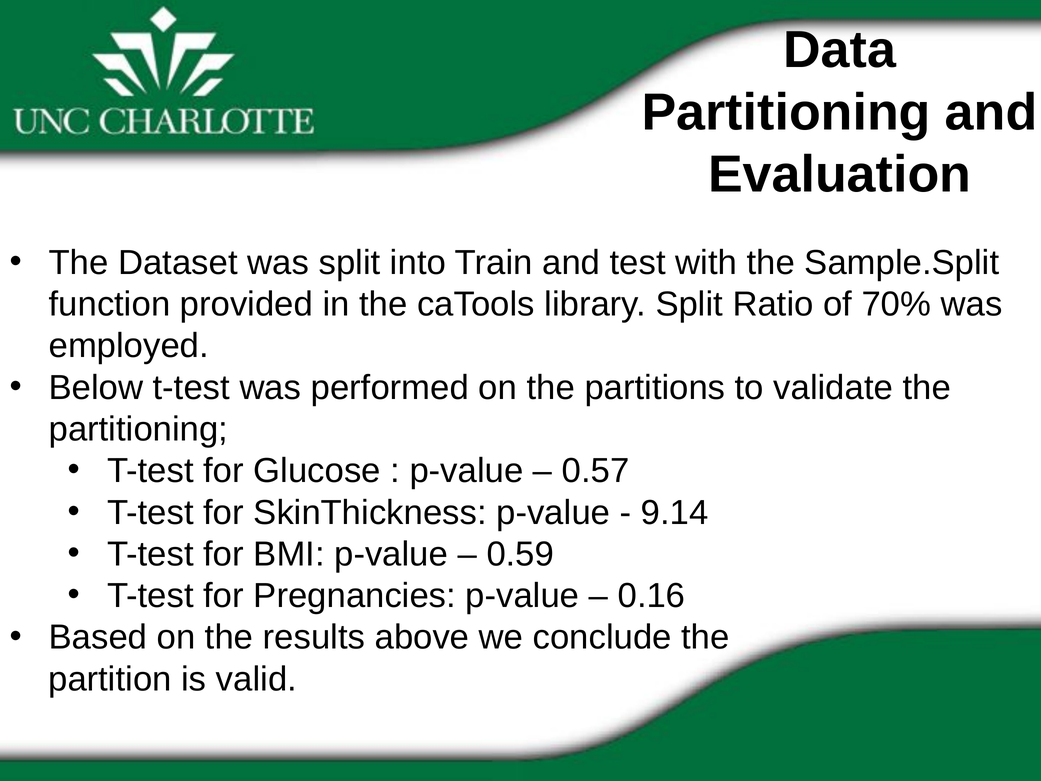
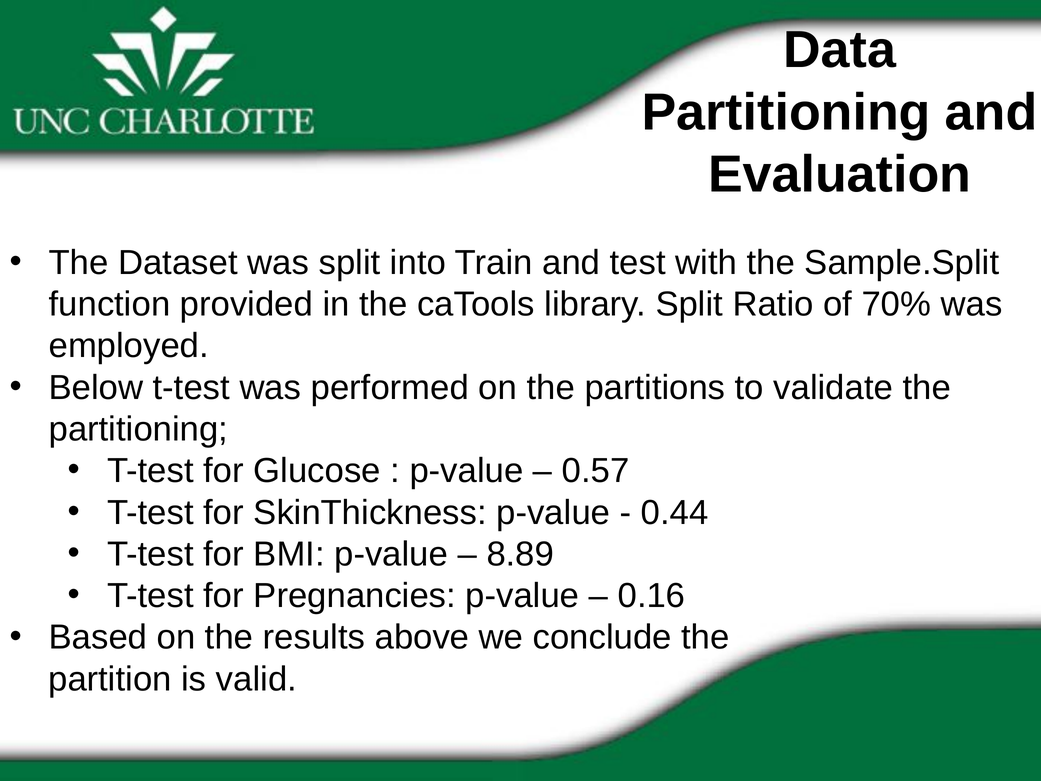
9.14: 9.14 -> 0.44
0.59: 0.59 -> 8.89
